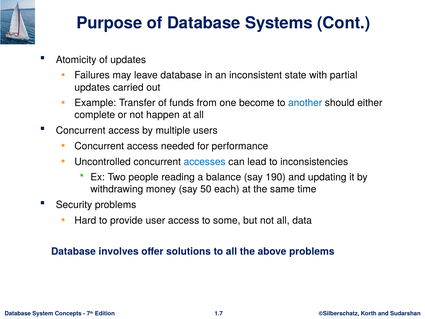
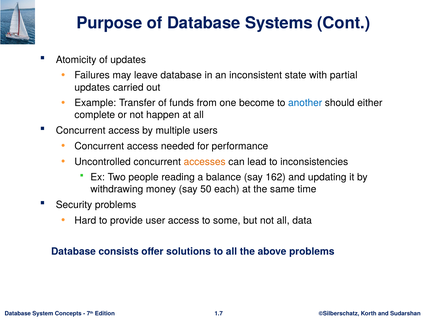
accesses colour: blue -> orange
190: 190 -> 162
involves: involves -> consists
